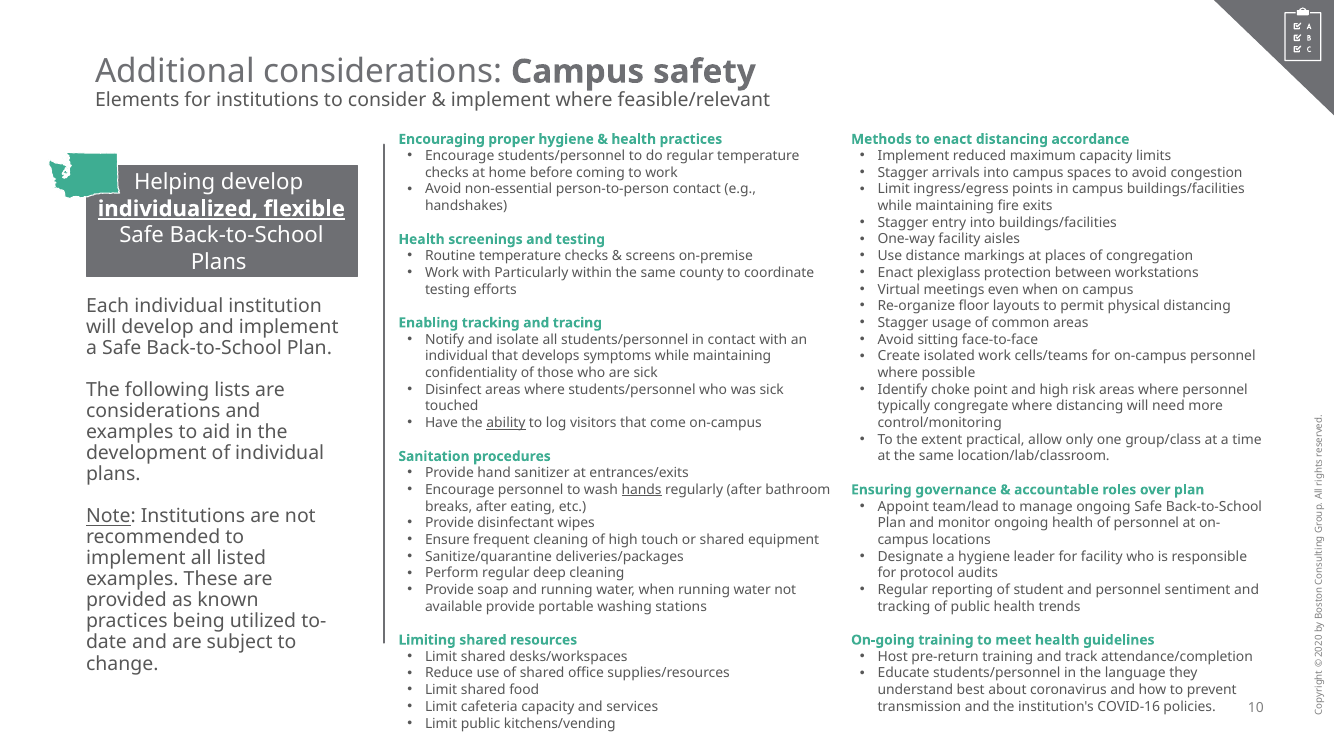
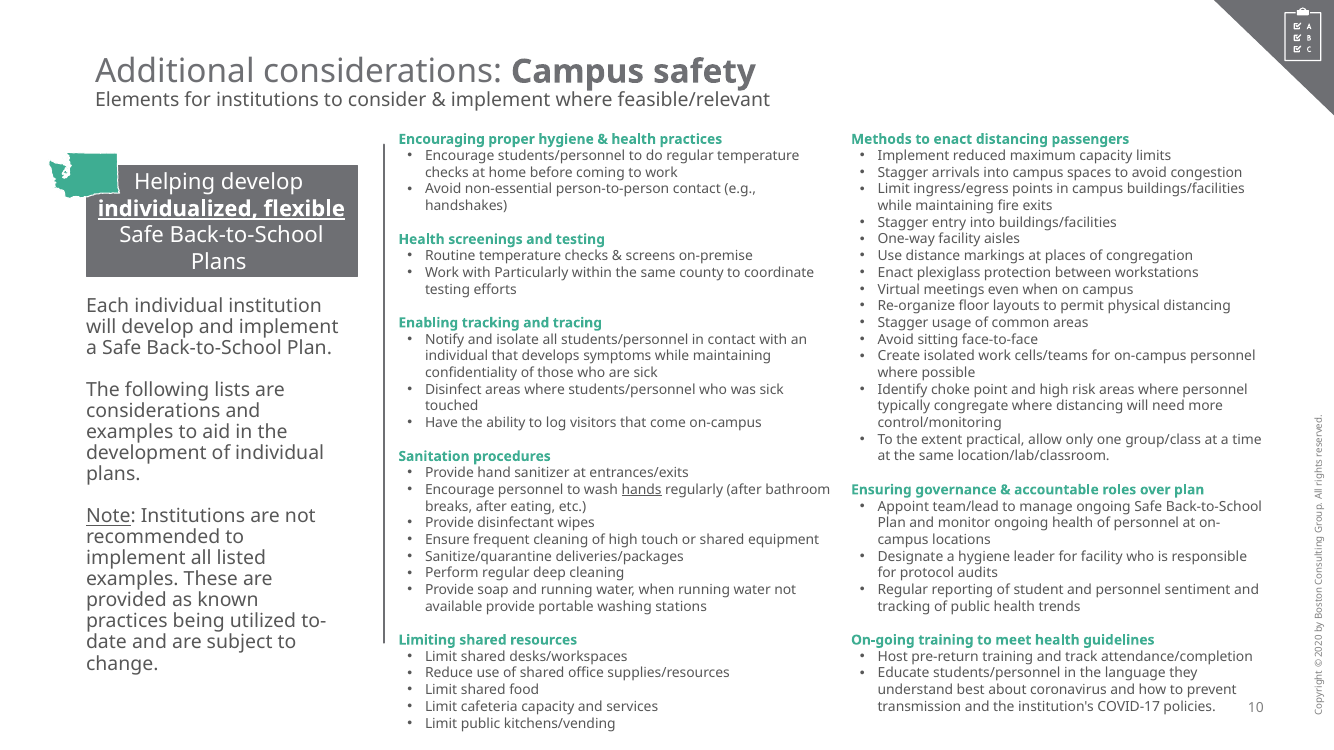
accordance: accordance -> passengers
ability underline: present -> none
COVID-16: COVID-16 -> COVID-17
